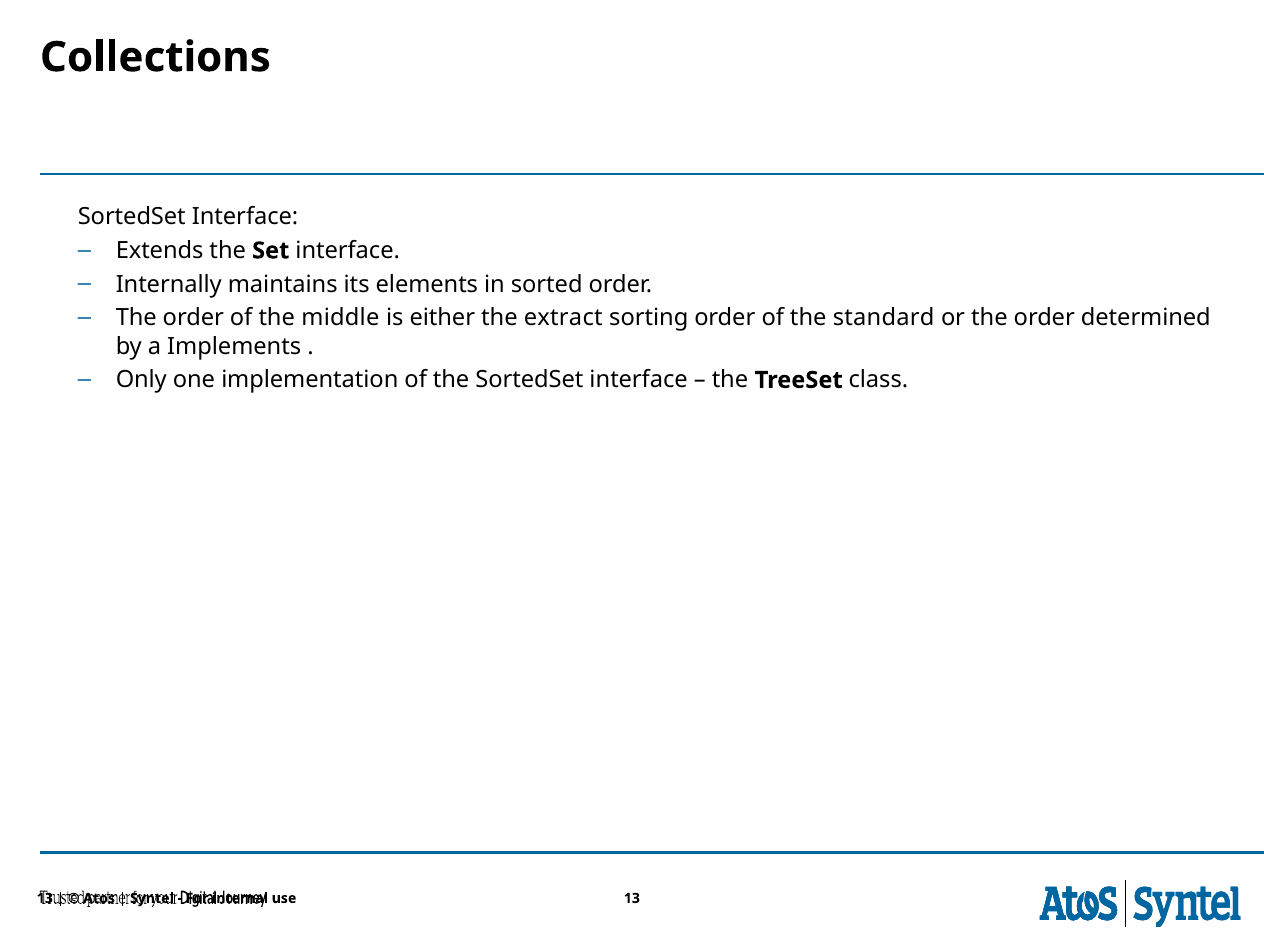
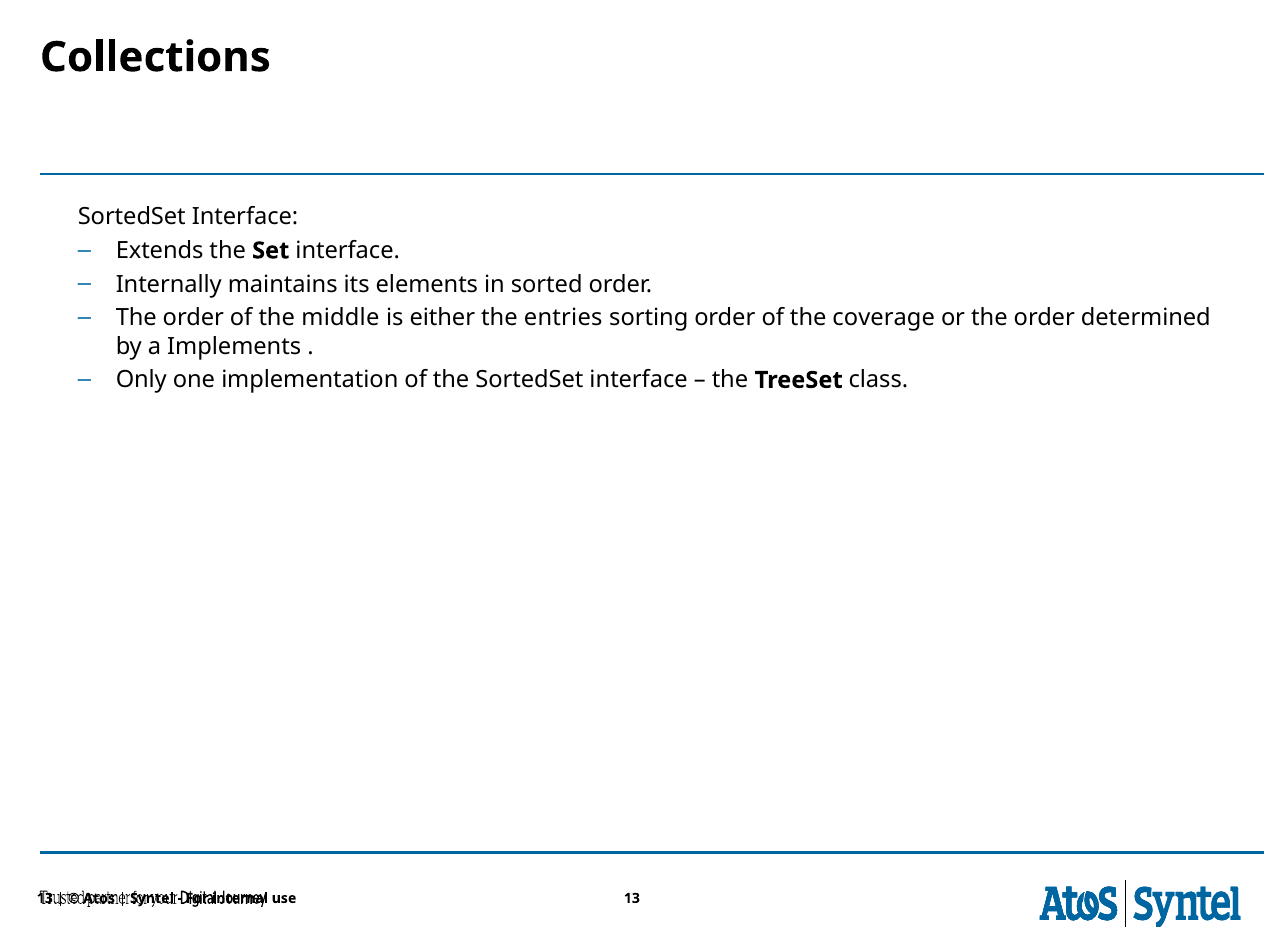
extract: extract -> entries
standard: standard -> coverage
